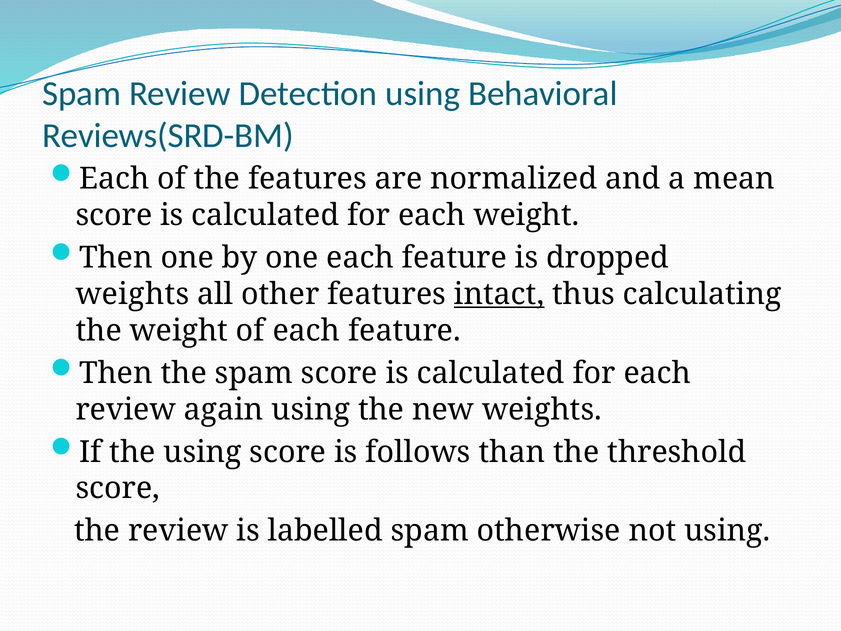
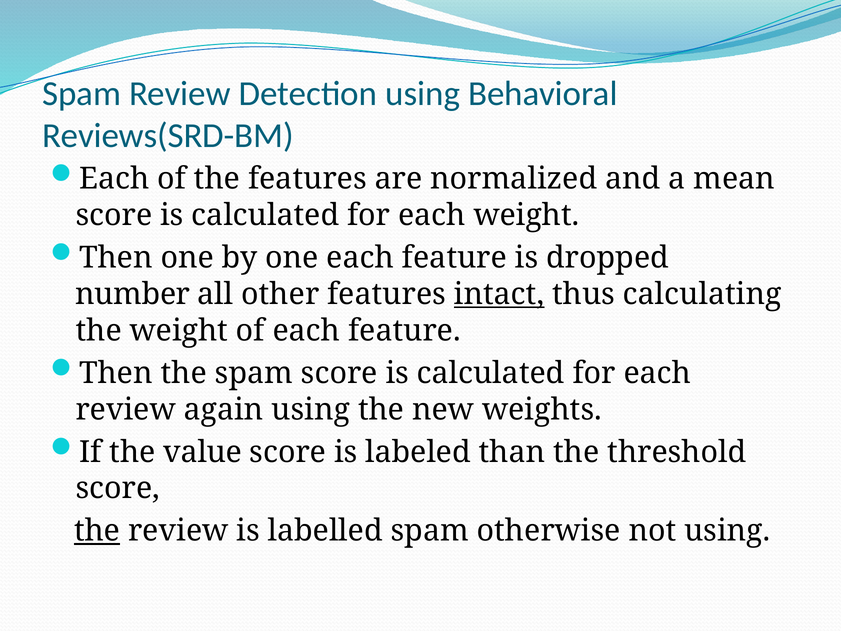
weights at (132, 294): weights -> number
the using: using -> value
follows: follows -> labeled
the at (97, 531) underline: none -> present
